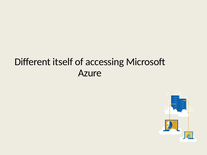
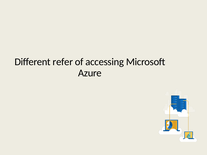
itself: itself -> refer
